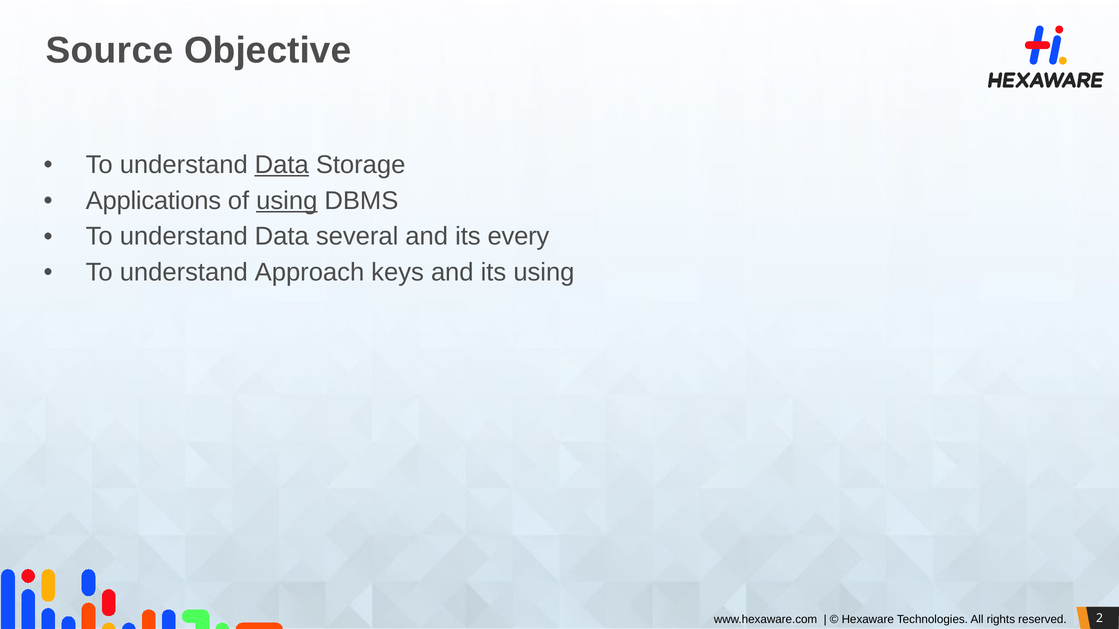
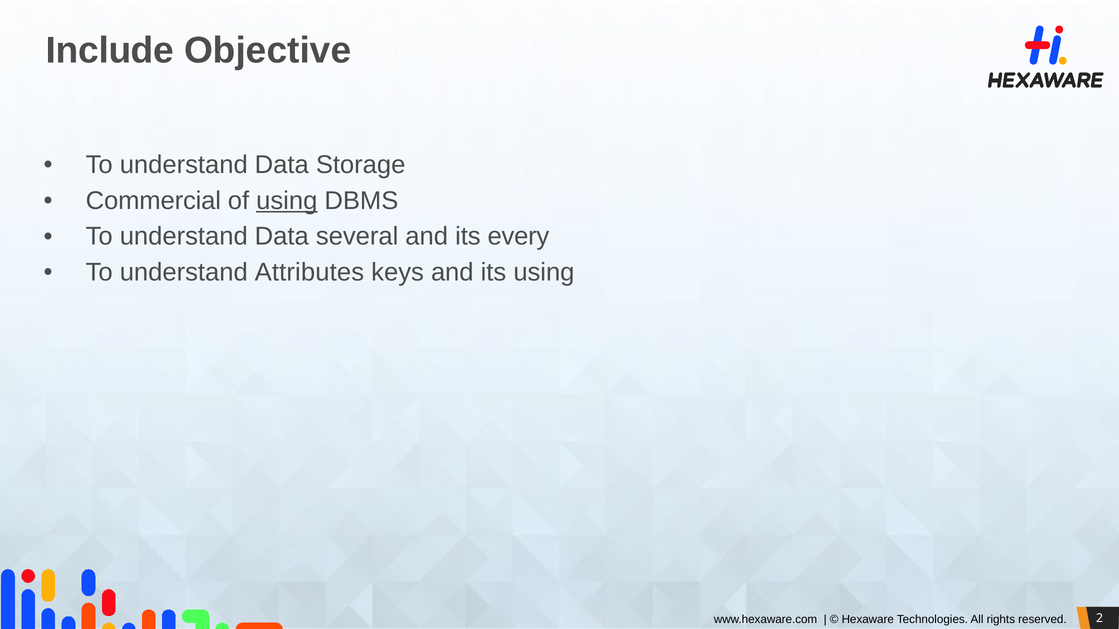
Source: Source -> Include
Data at (282, 165) underline: present -> none
Applications: Applications -> Commercial
Approach: Approach -> Attributes
